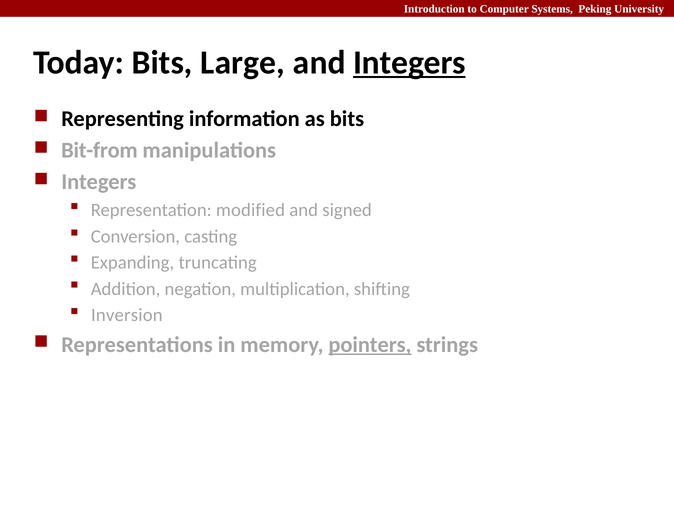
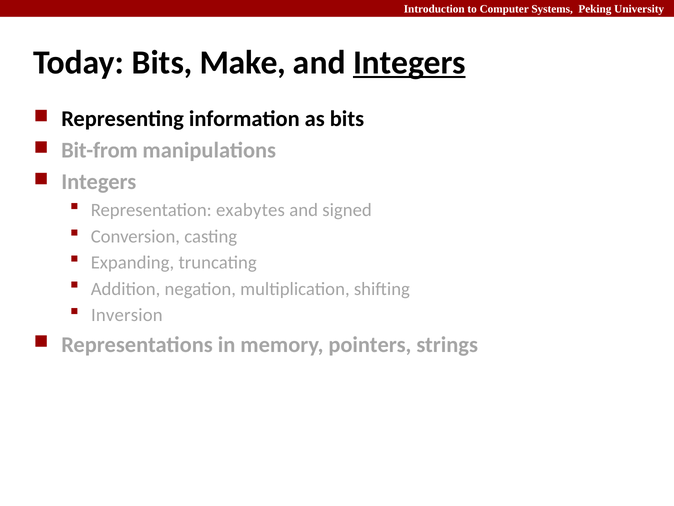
Large: Large -> Make
modified: modified -> exabytes
pointers underline: present -> none
